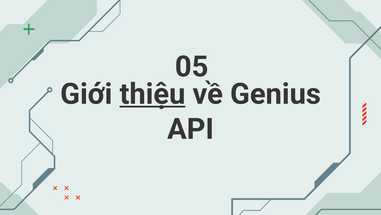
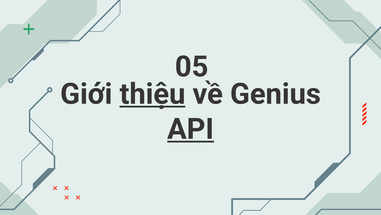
API underline: none -> present
